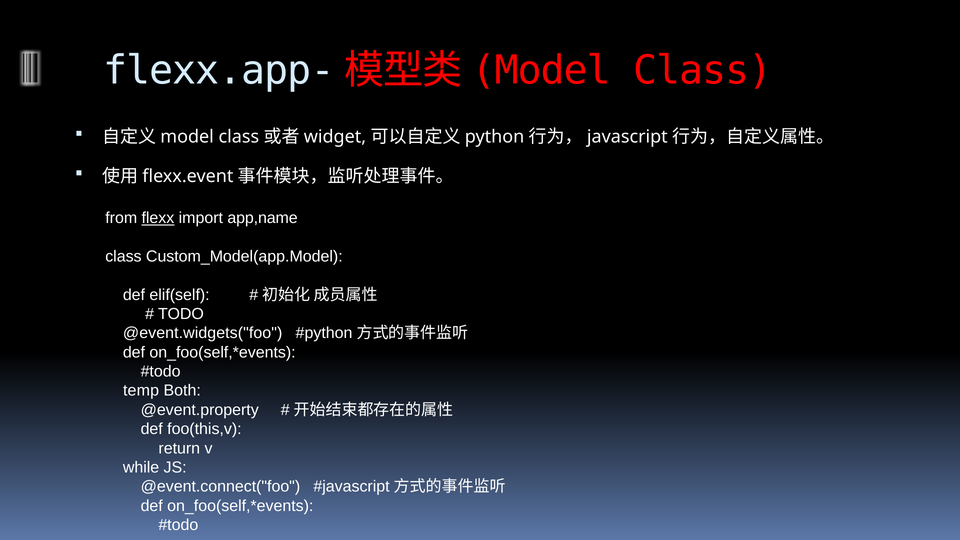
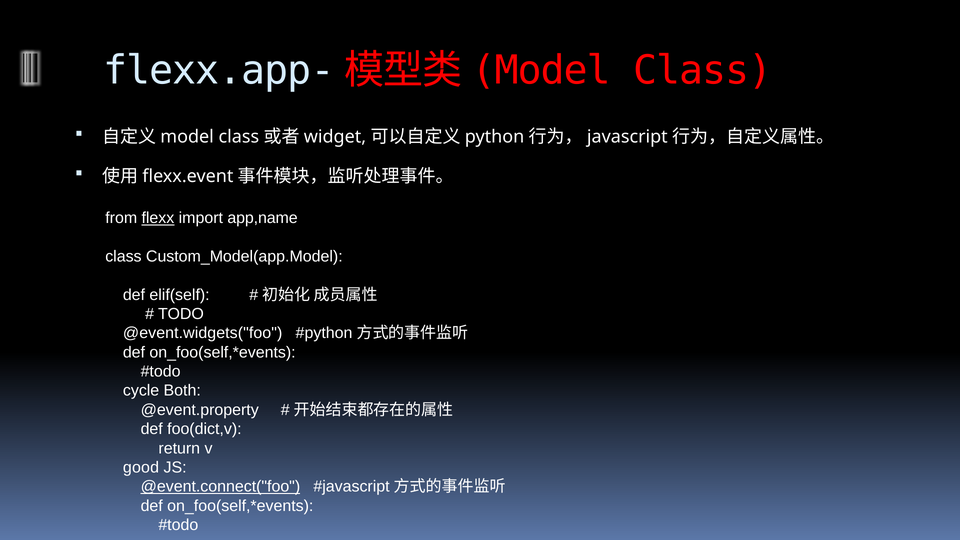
temp: temp -> cycle
foo(this,v: foo(this,v -> foo(dict,v
while: while -> good
@event.connect("foo underline: none -> present
